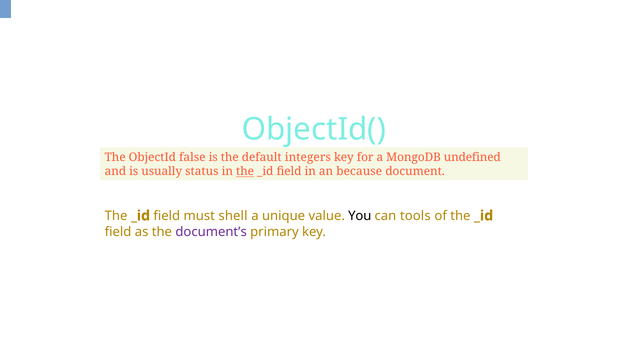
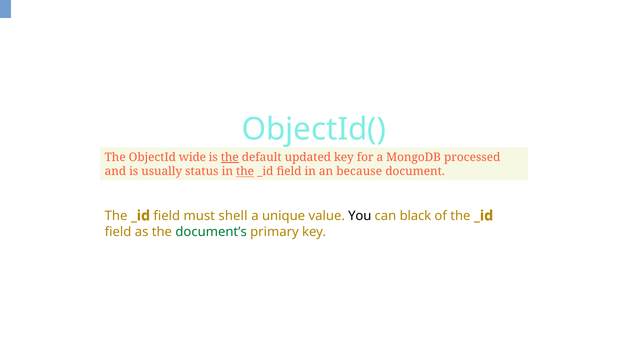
false: false -> wide
the at (230, 158) underline: none -> present
integers: integers -> updated
undefined: undefined -> processed
tools: tools -> black
document’s colour: purple -> green
